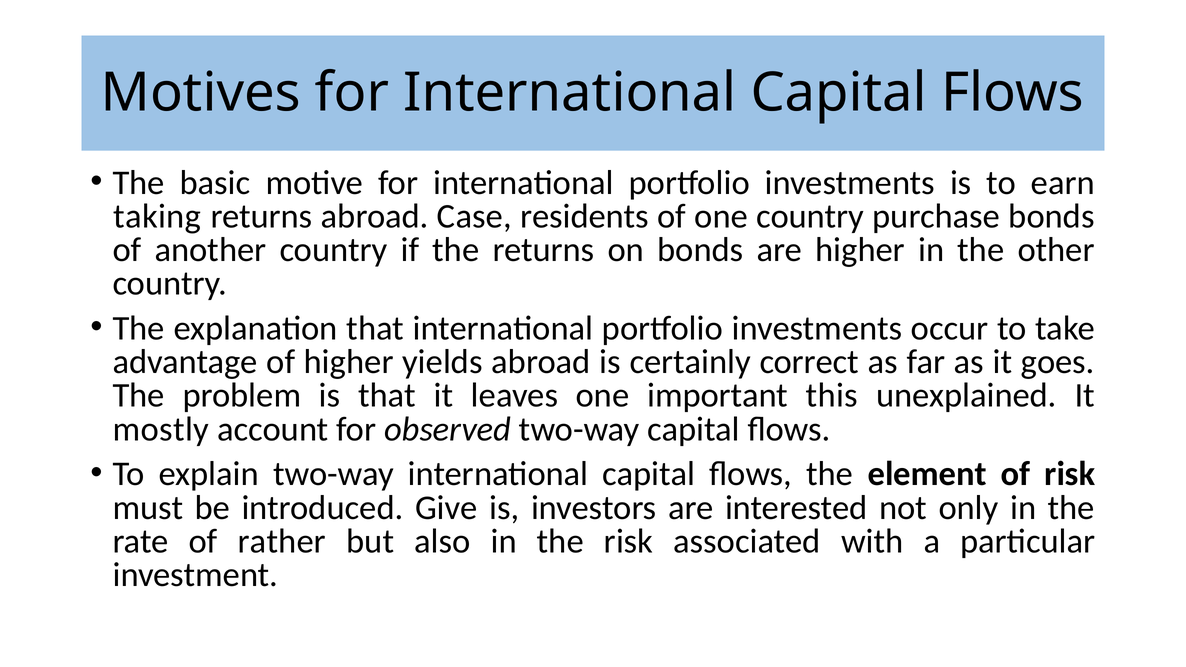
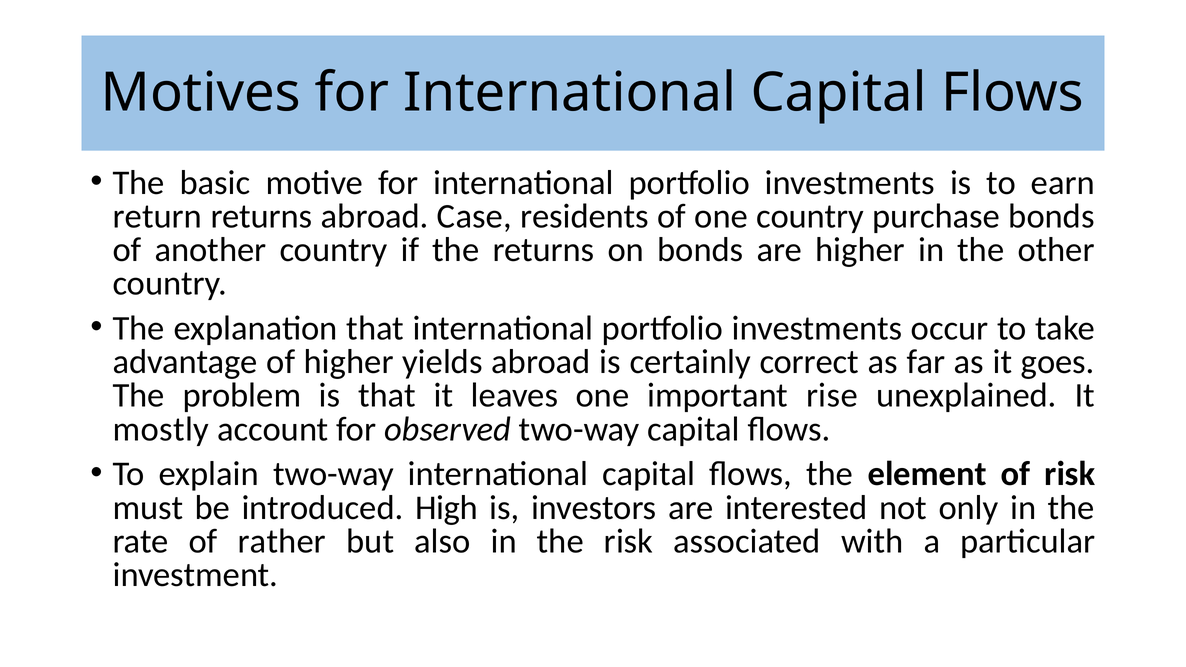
taking: taking -> return
this: this -> rise
Give: Give -> High
